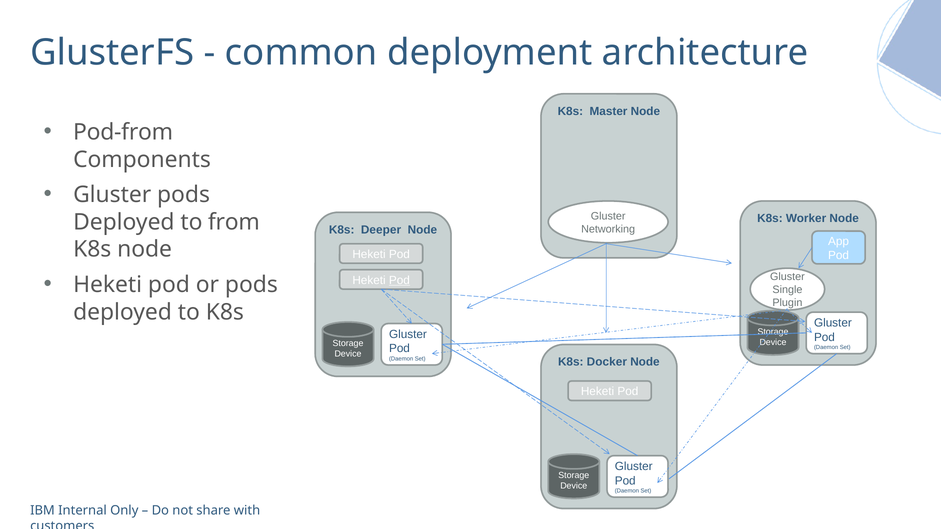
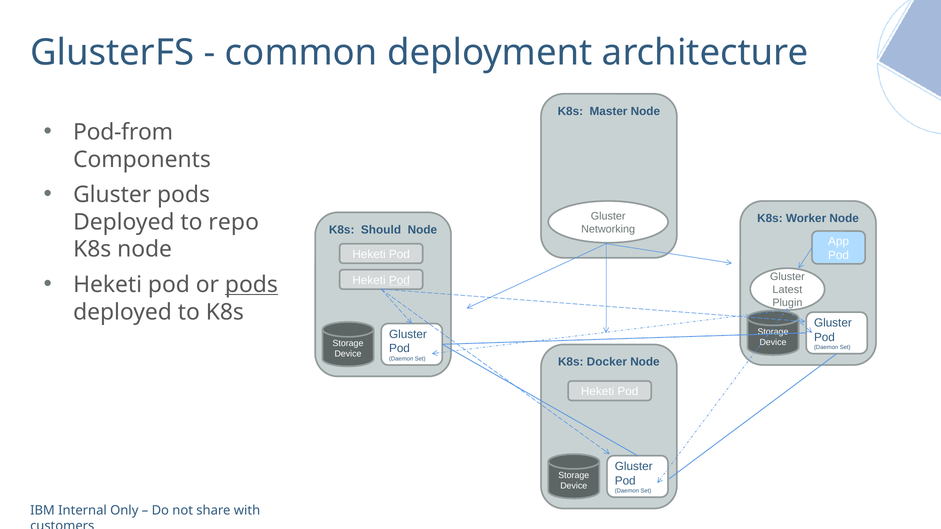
from: from -> repo
Deeper: Deeper -> Should
pods at (251, 285) underline: none -> present
Single: Single -> Latest
